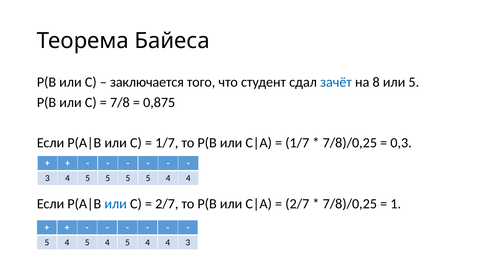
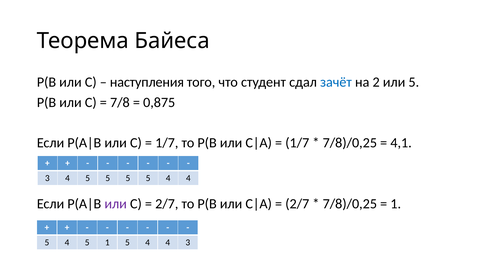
заключается: заключается -> наступления
8: 8 -> 2
0,3: 0,3 -> 4,1
или at (116, 203) colour: blue -> purple
4 at (107, 242): 4 -> 1
